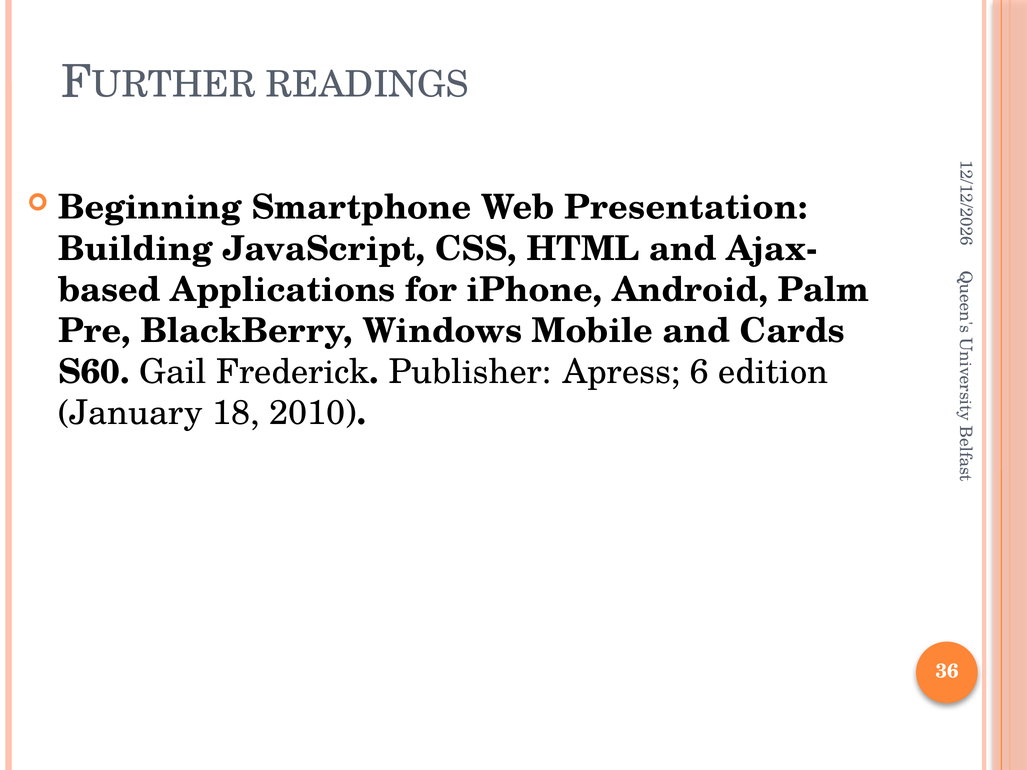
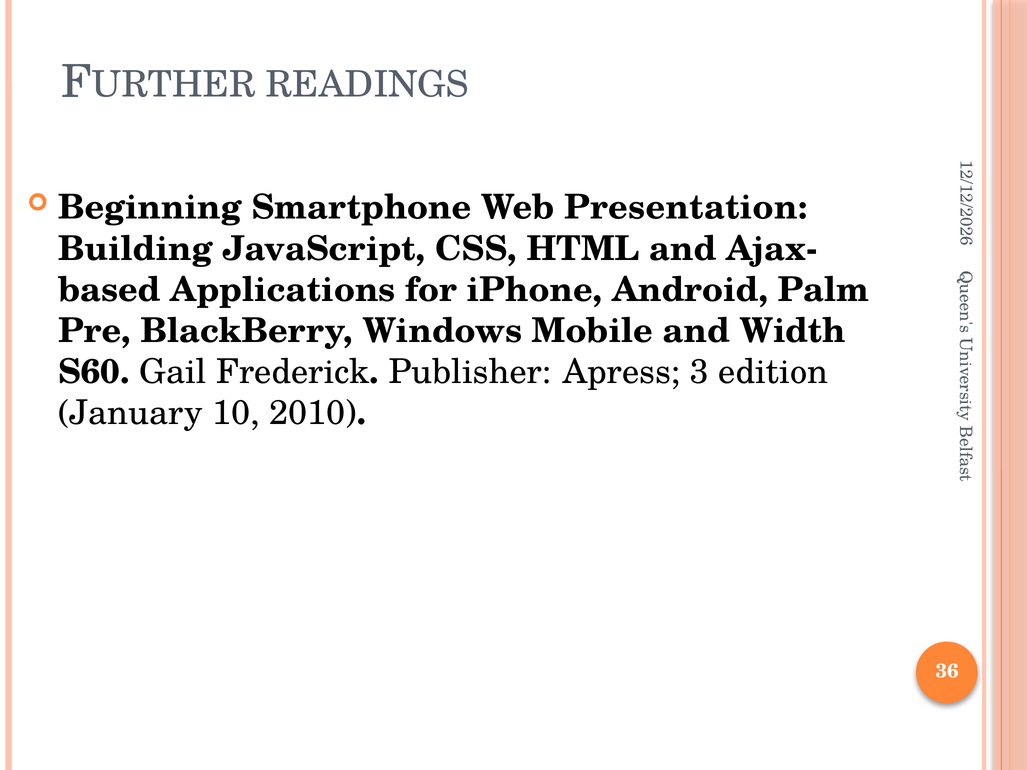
Cards: Cards -> Width
Apress 6: 6 -> 3
18: 18 -> 10
